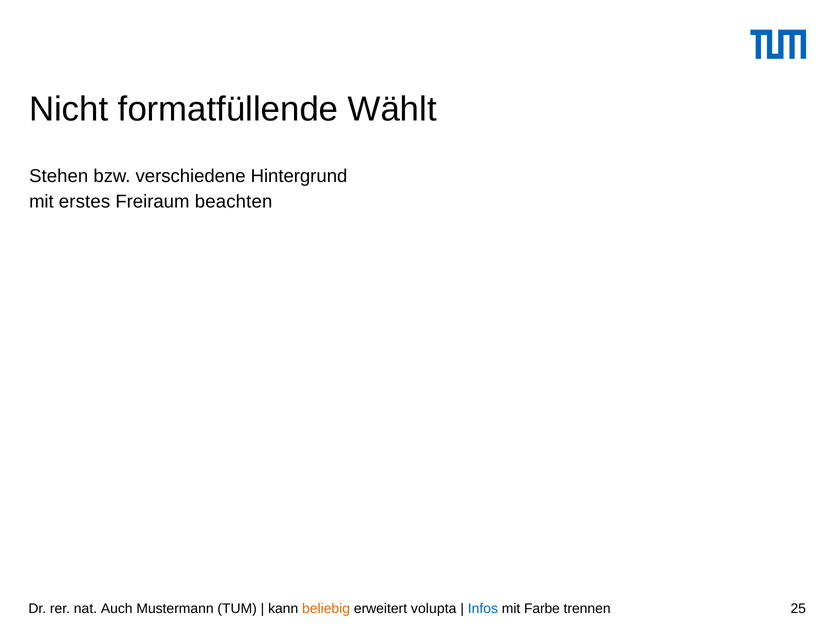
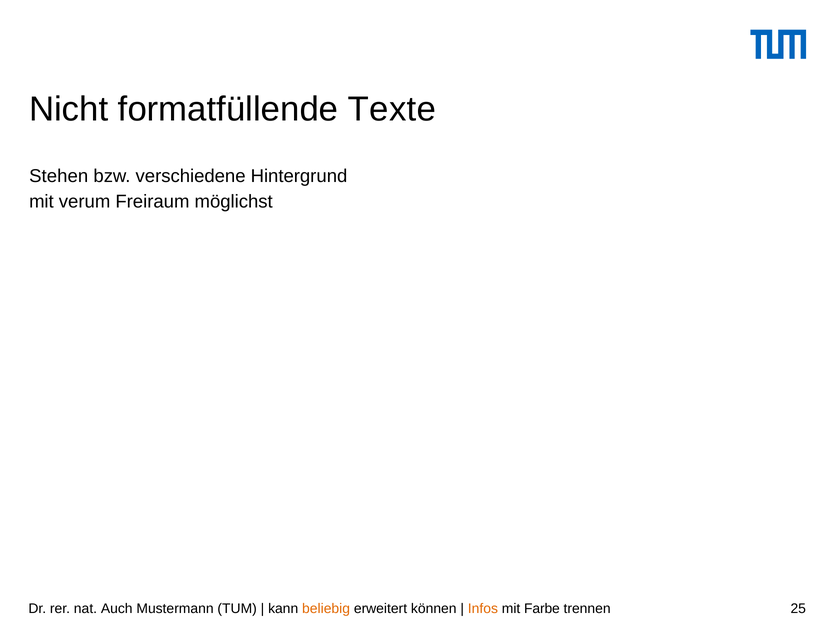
Wählt: Wählt -> Texte
erstes: erstes -> verum
beachten: beachten -> möglichst
volupta: volupta -> können
Infos colour: blue -> orange
